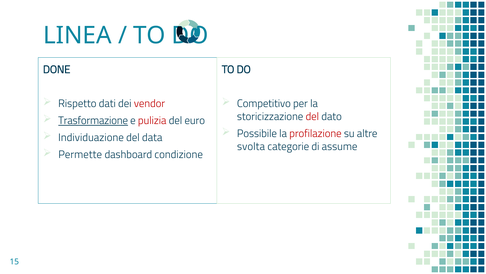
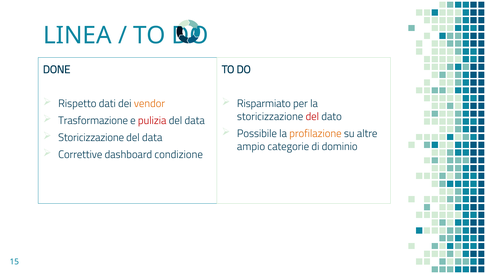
vendor colour: red -> orange
Competitivo: Competitivo -> Risparmiato
Trasformazione underline: present -> none
euro at (195, 120): euro -> data
profilazione colour: red -> orange
Individuazione at (91, 137): Individuazione -> Storicizzazione
svolta: svolta -> ampio
assume: assume -> dominio
Permette: Permette -> Correttive
